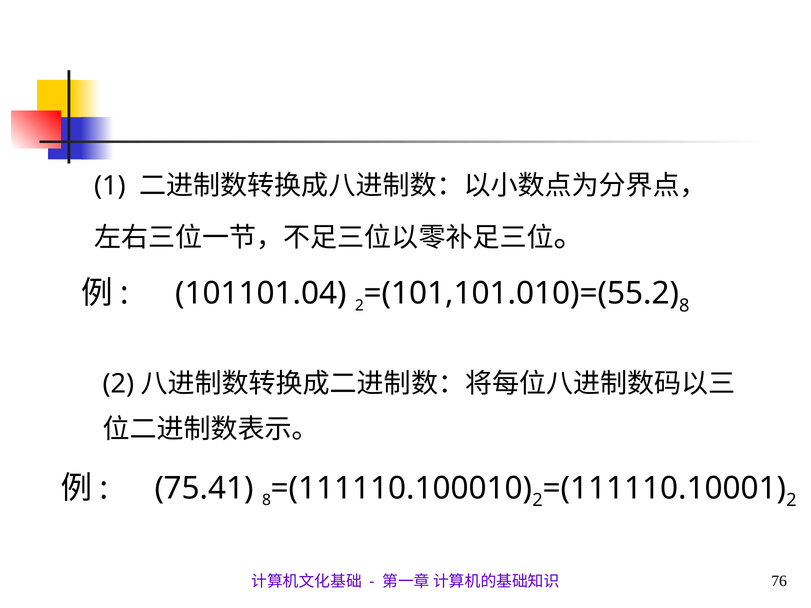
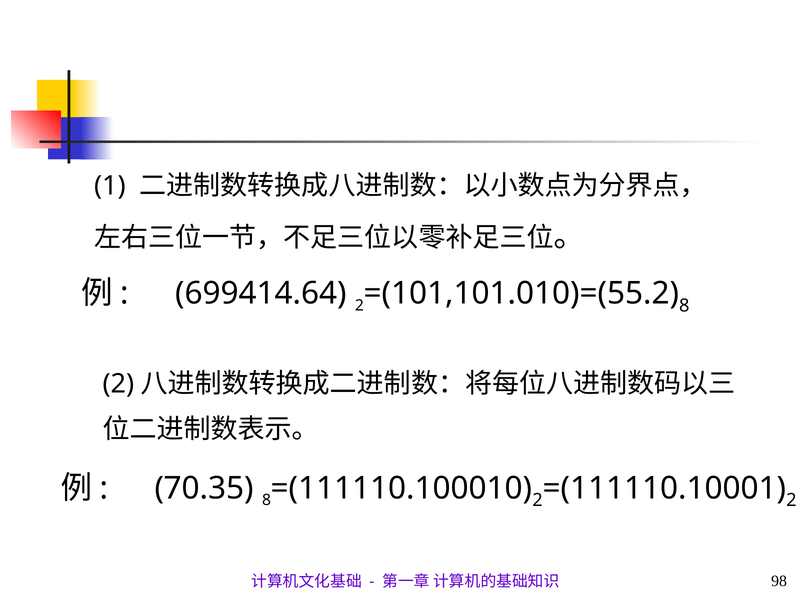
101101.04: 101101.04 -> 699414.64
75.41: 75.41 -> 70.35
76: 76 -> 98
